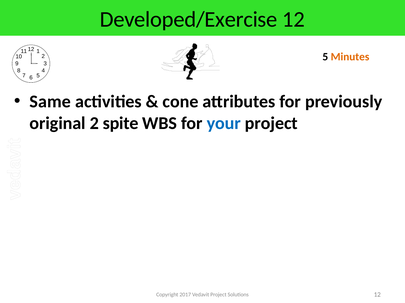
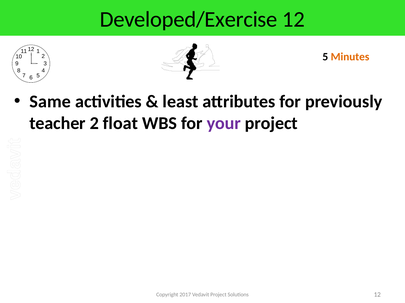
cone: cone -> least
original: original -> teacher
spite: spite -> float
your colour: blue -> purple
